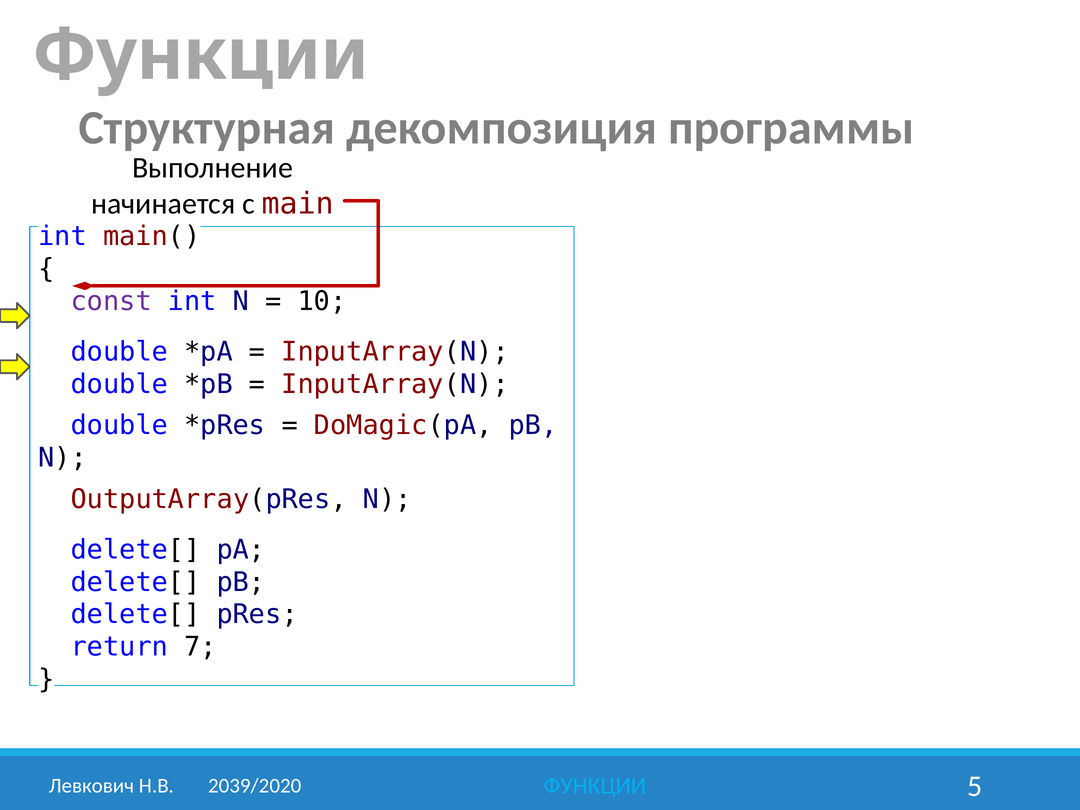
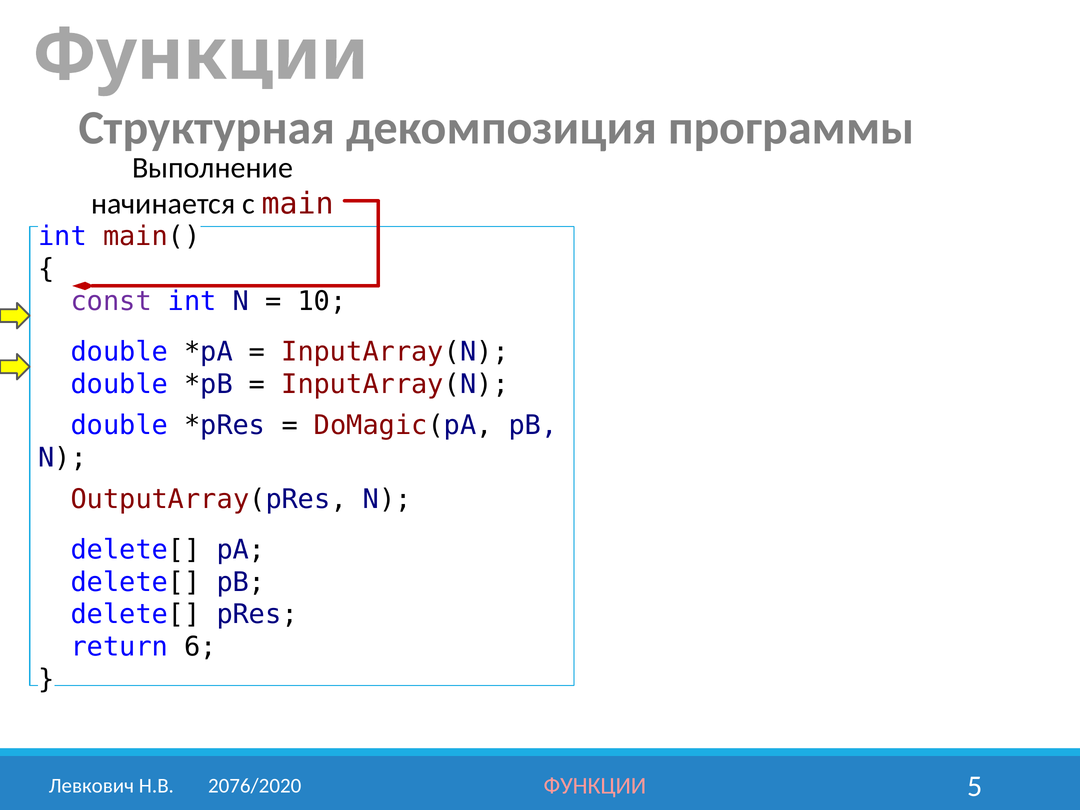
7: 7 -> 6
ФУНКЦИИ at (595, 786) colour: light blue -> pink
2039/2020: 2039/2020 -> 2076/2020
